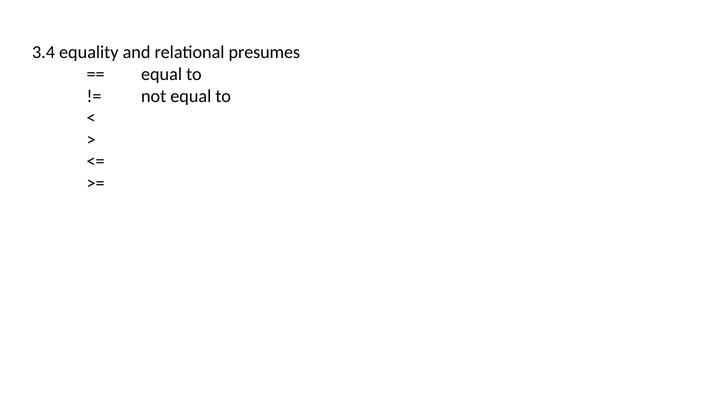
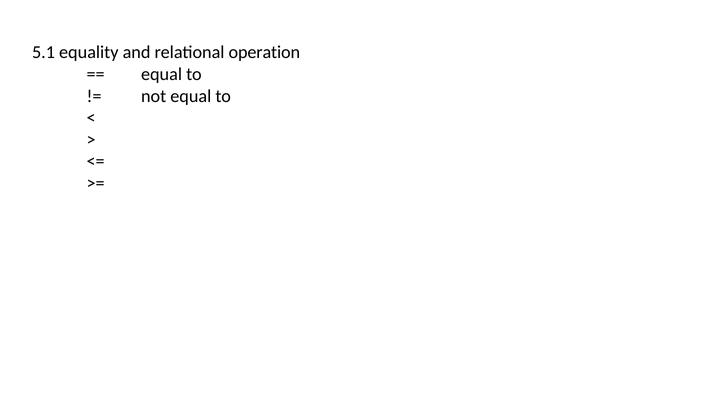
3.4: 3.4 -> 5.1
presumes: presumes -> operation
